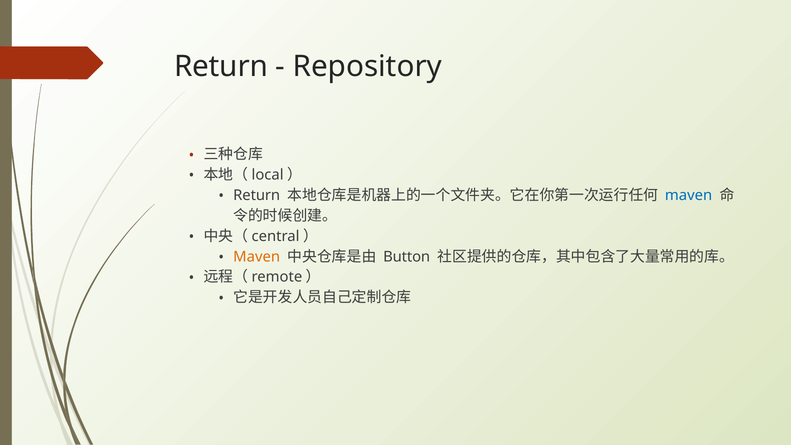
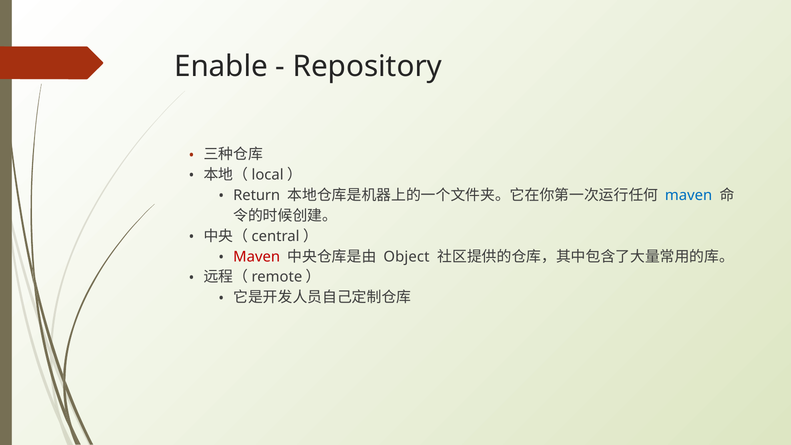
Return at (221, 66): Return -> Enable
Maven at (257, 257) colour: orange -> red
Button: Button -> Object
